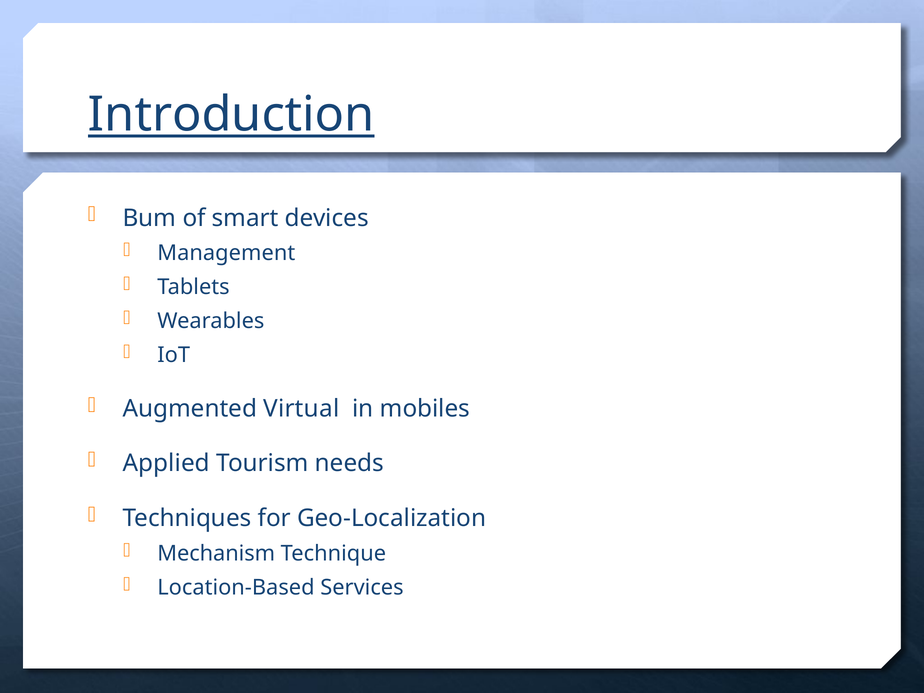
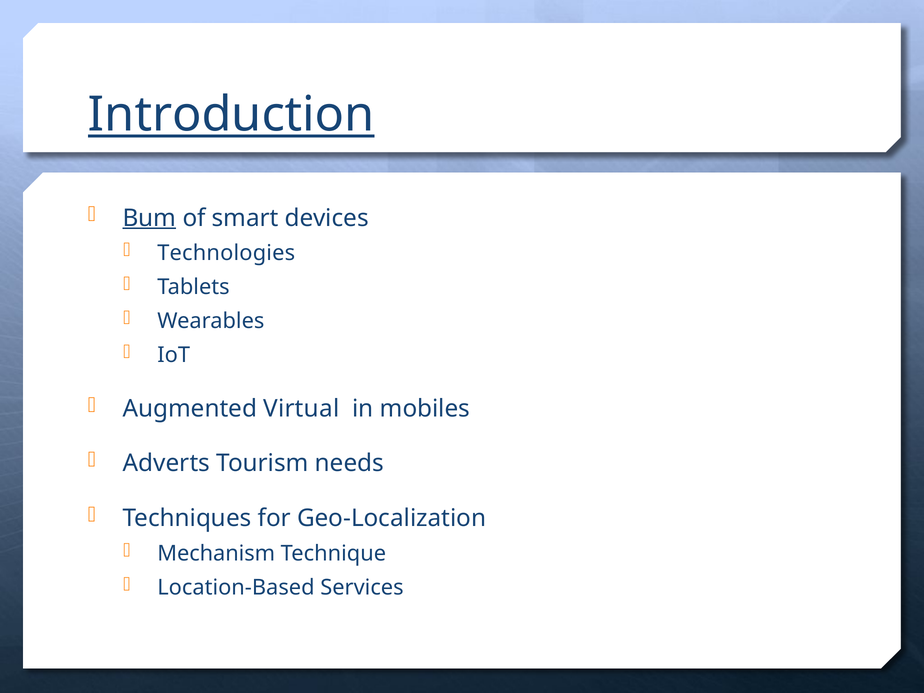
Bum underline: none -> present
Management: Management -> Technologies
Applied: Applied -> Adverts
